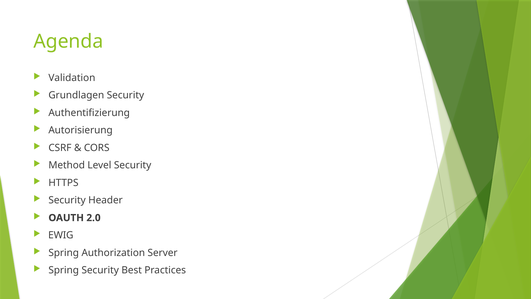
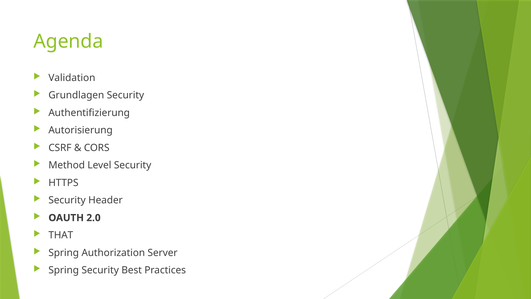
EWIG: EWIG -> THAT
